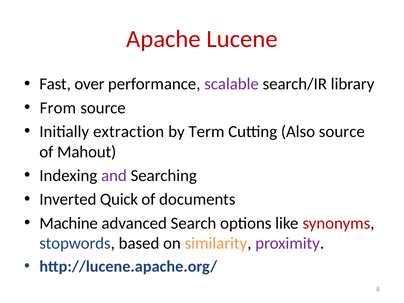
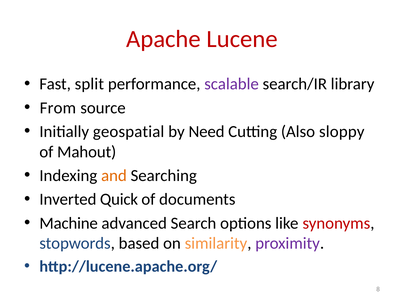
over: over -> split
extraction: extraction -> geospatial
Term: Term -> Need
Also source: source -> sloppy
and colour: purple -> orange
